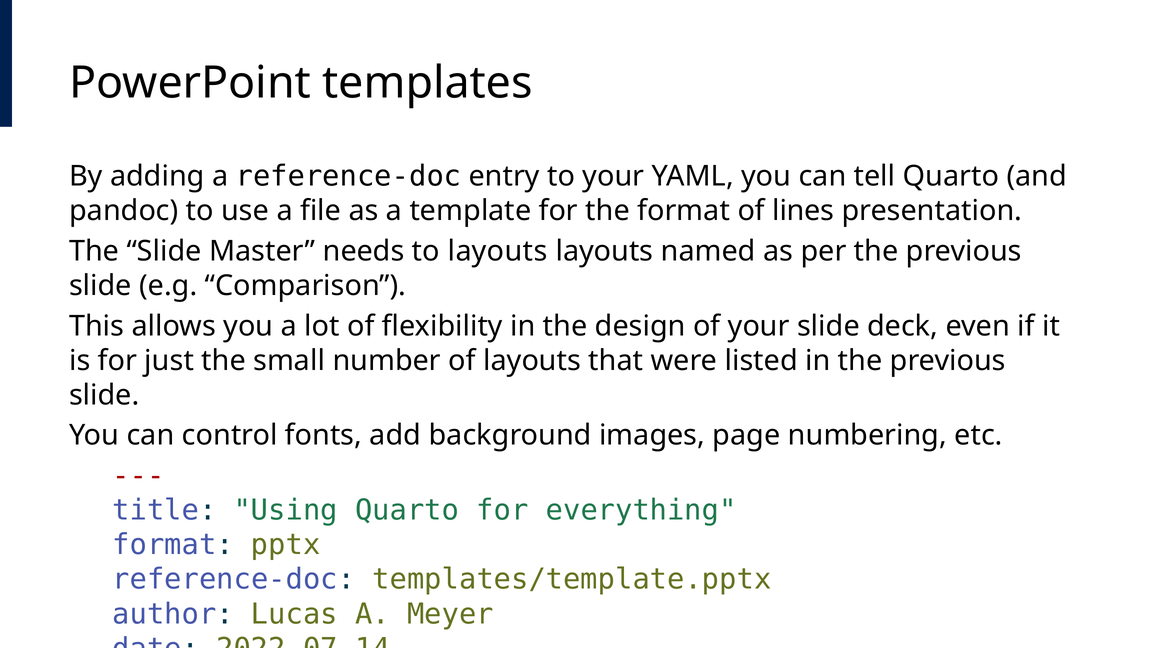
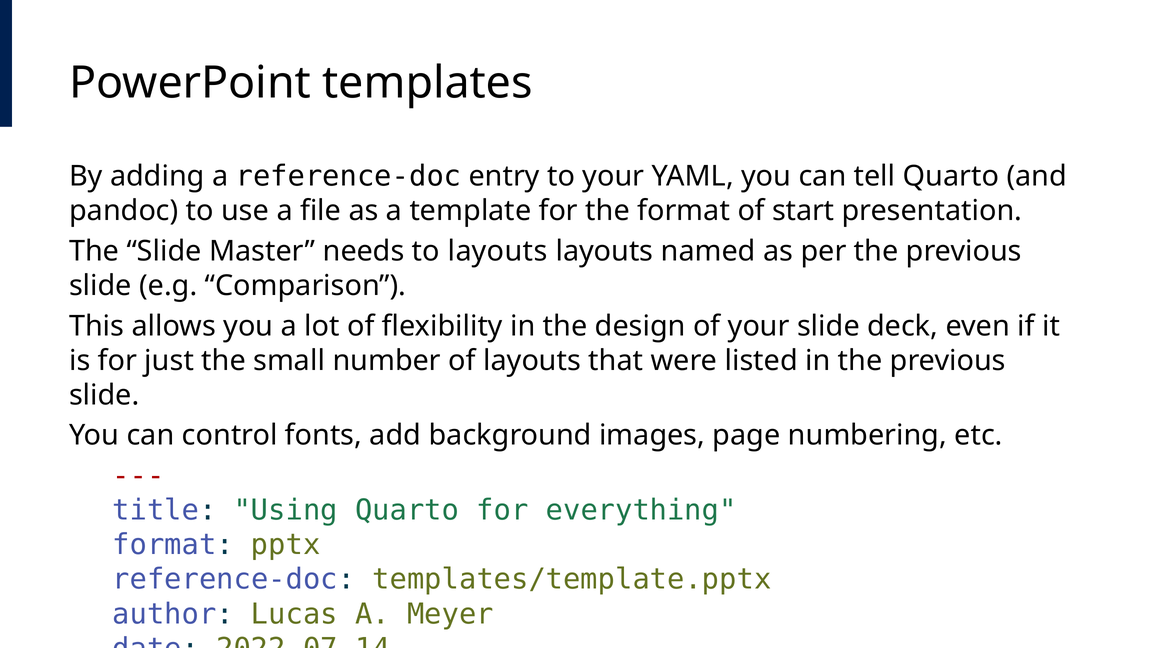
lines: lines -> start
